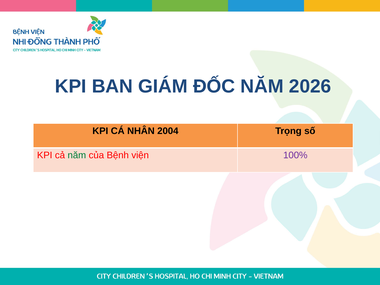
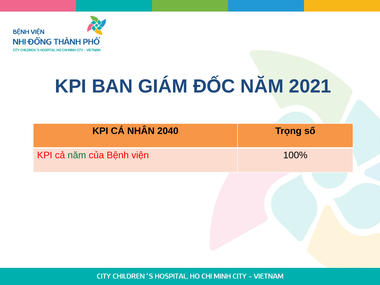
2026: 2026 -> 2021
2004: 2004 -> 2040
100% colour: purple -> black
